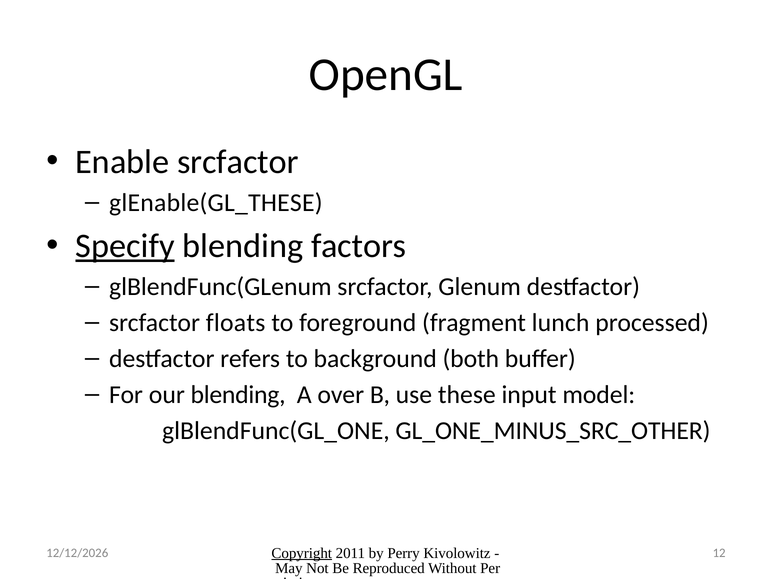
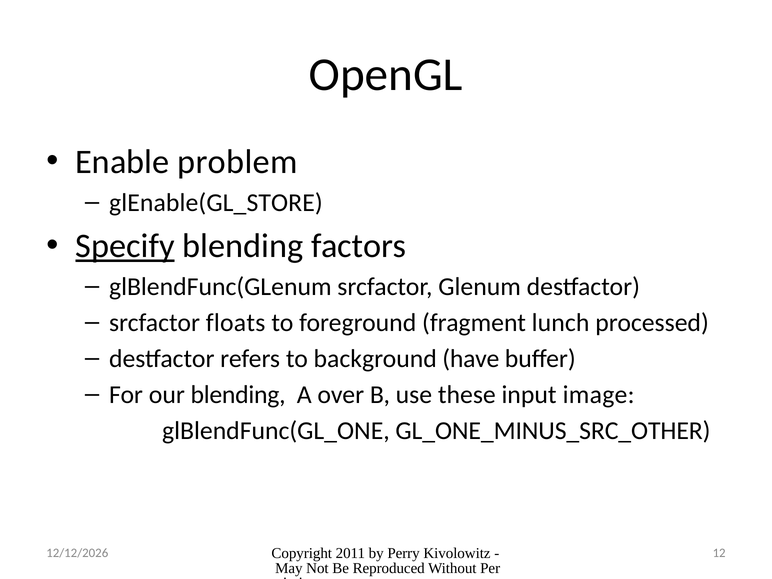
Enable srcfactor: srcfactor -> problem
glEnable(GL_THESE: glEnable(GL_THESE -> glEnable(GL_STORE
both: both -> have
model: model -> image
Copyright underline: present -> none
